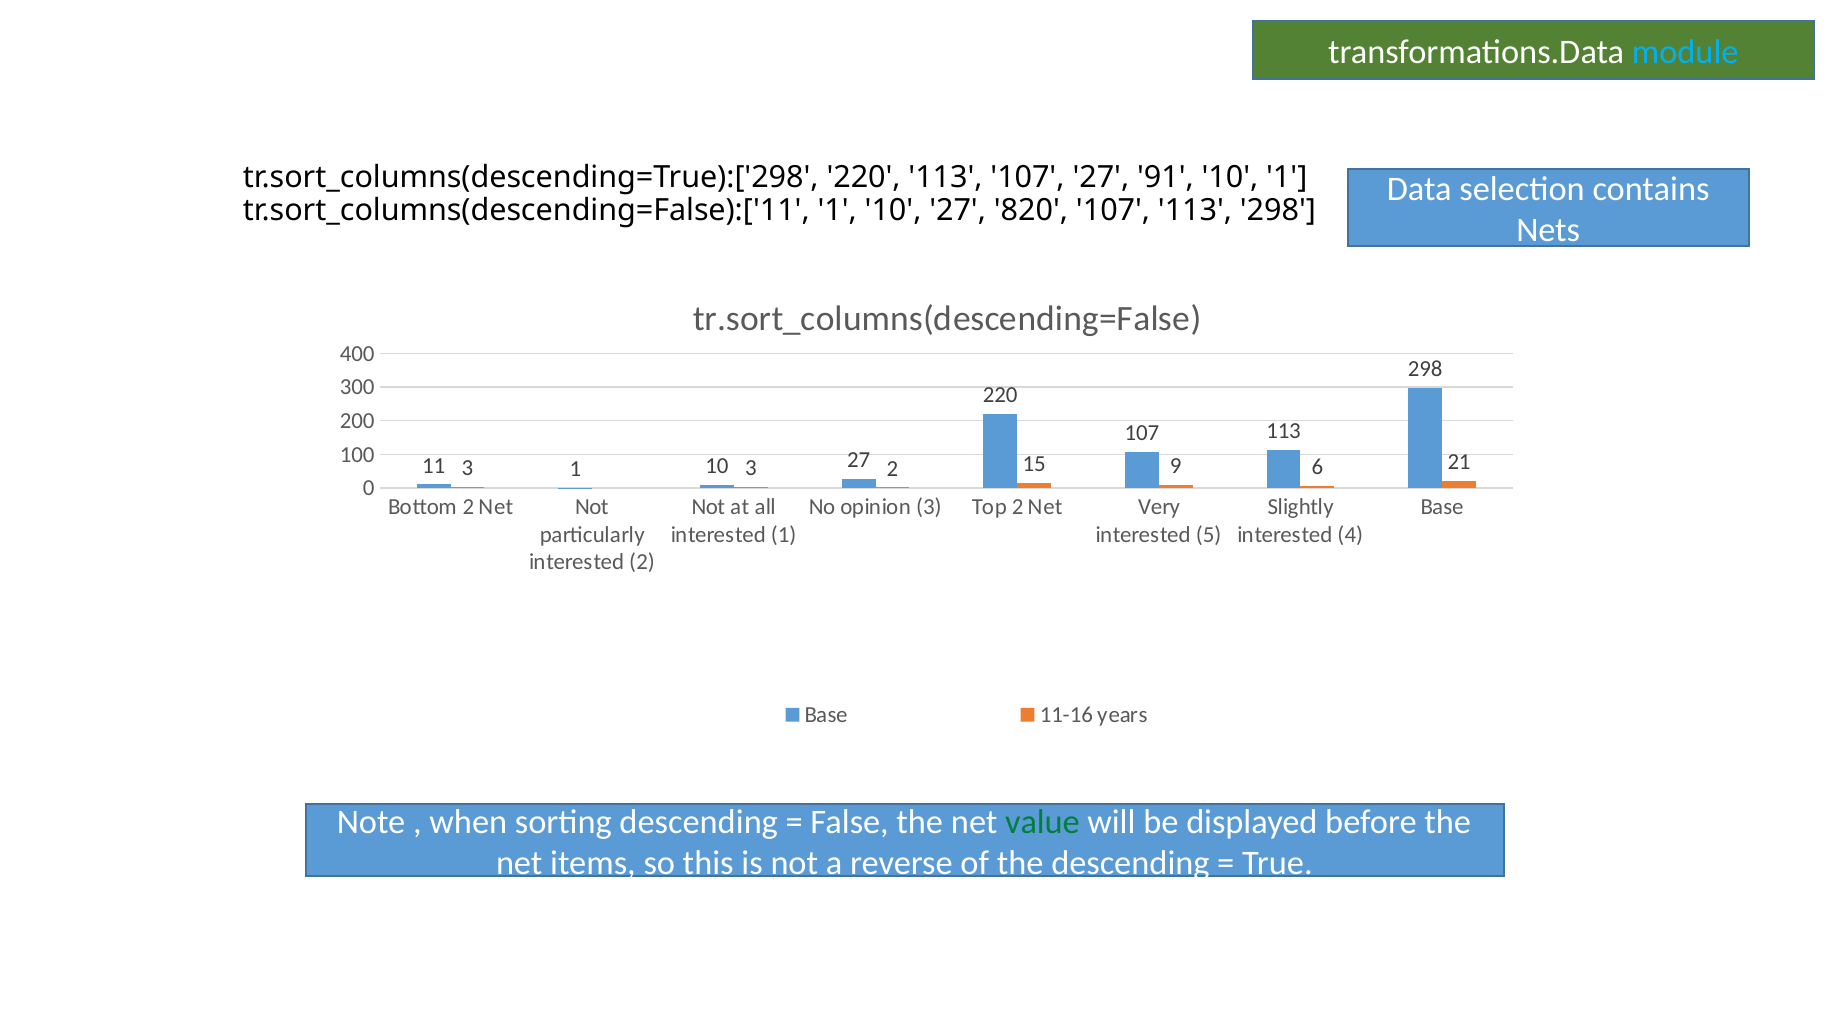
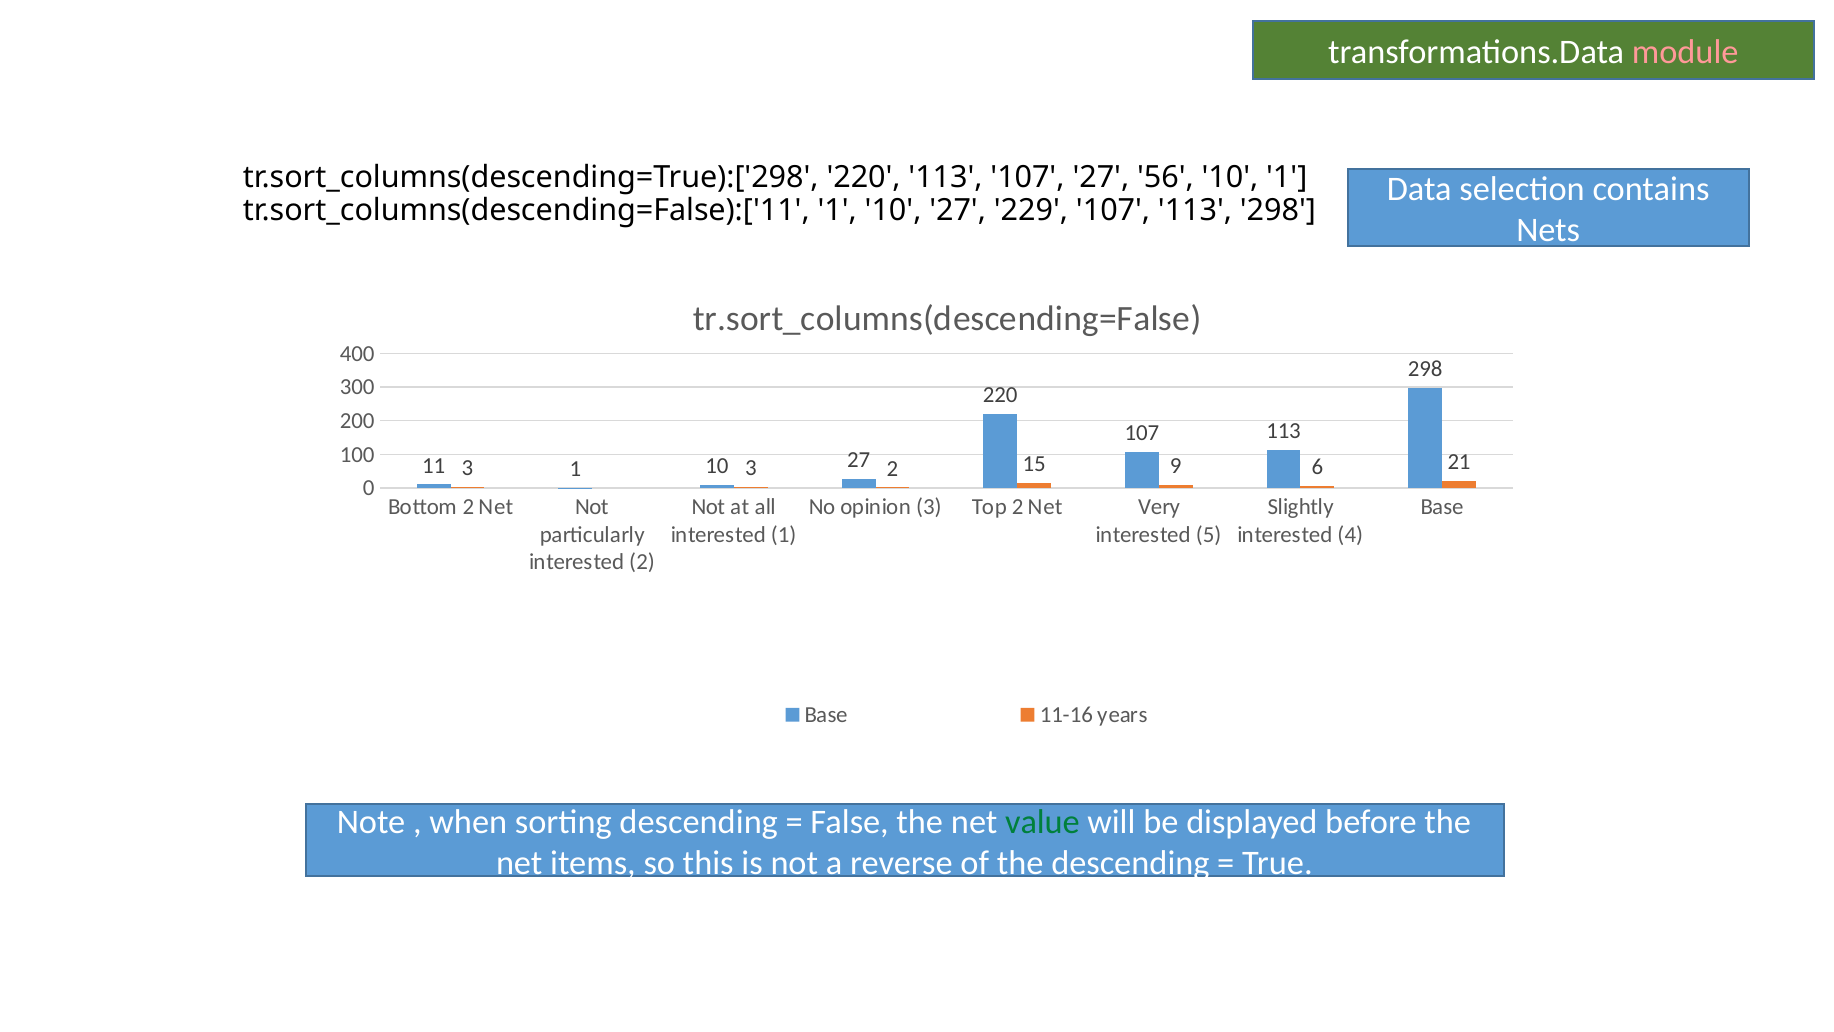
module colour: light blue -> pink
91: 91 -> 56
820: 820 -> 229
